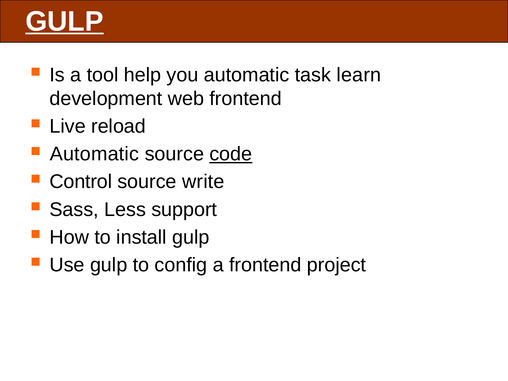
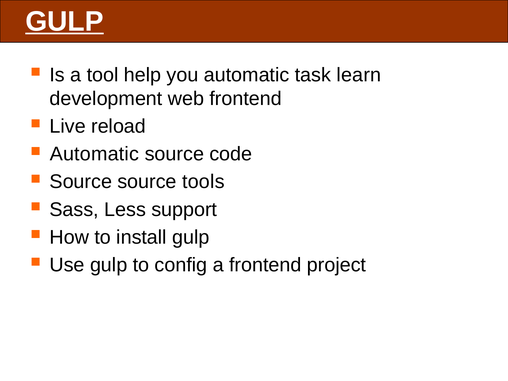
code underline: present -> none
Control at (81, 182): Control -> Source
write: write -> tools
